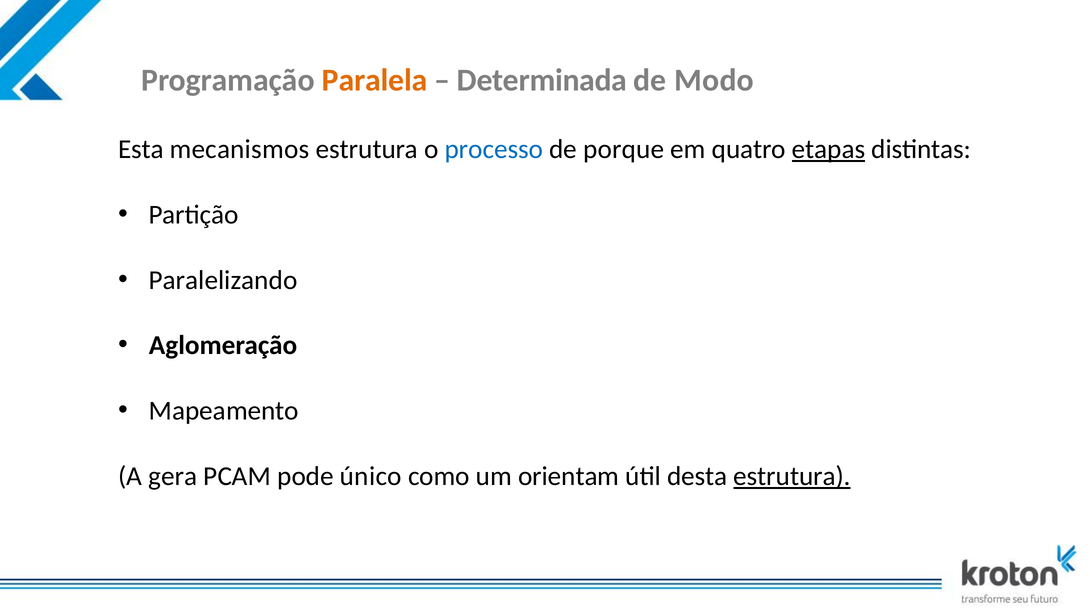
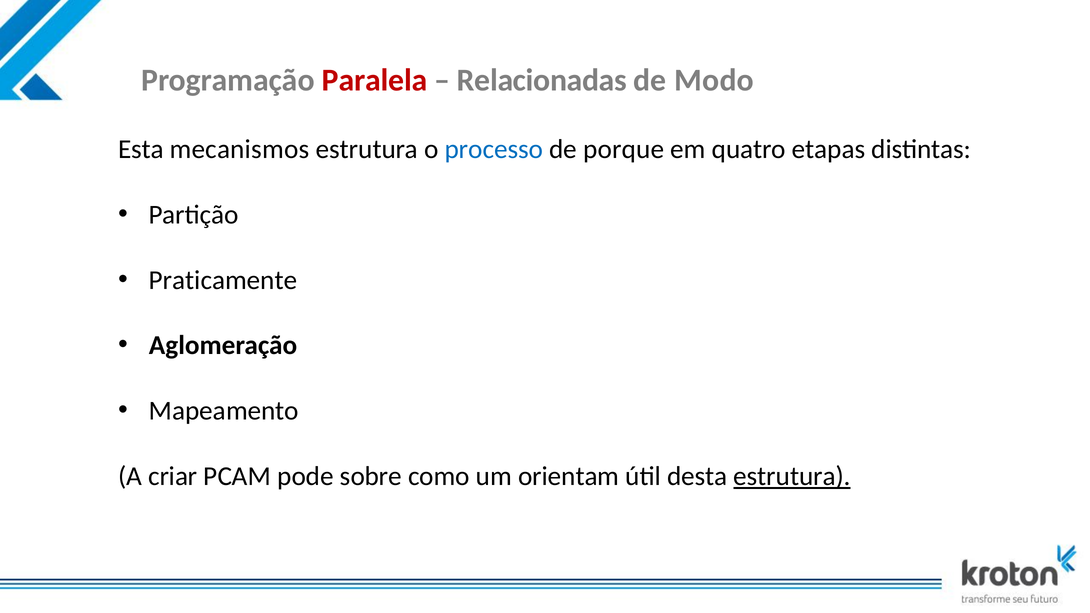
Paralela colour: orange -> red
Determinada: Determinada -> Relacionadas
etapas underline: present -> none
Paralelizando: Paralelizando -> Praticamente
gera: gera -> criar
único: único -> sobre
